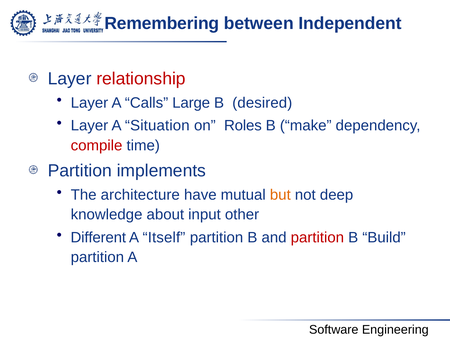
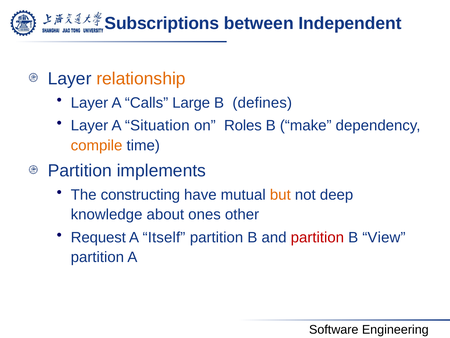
Remembering: Remembering -> Subscriptions
relationship colour: red -> orange
desired: desired -> defines
compile colour: red -> orange
architecture: architecture -> constructing
input: input -> ones
Different: Different -> Request
Build: Build -> View
